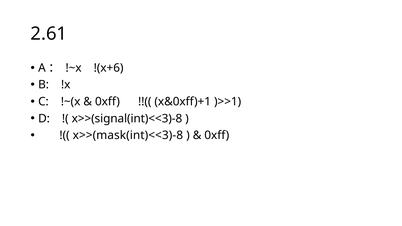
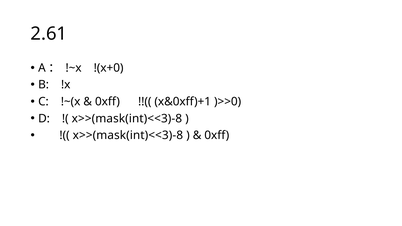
!(x+6: !(x+6 -> !(x+0
)>>1: )>>1 -> )>>0
x>>(signal(int)<<3)-8 at (127, 119): x>>(signal(int)<<3)-8 -> x>>(mask(int)<<3)-8
